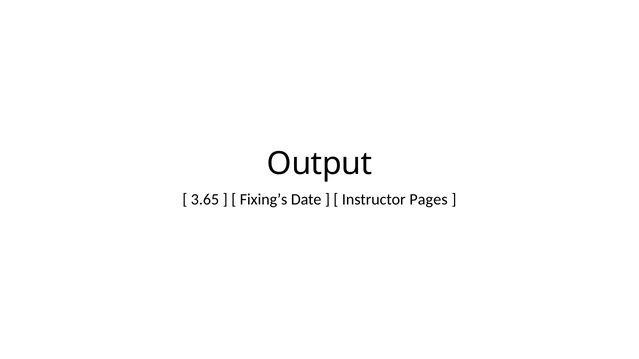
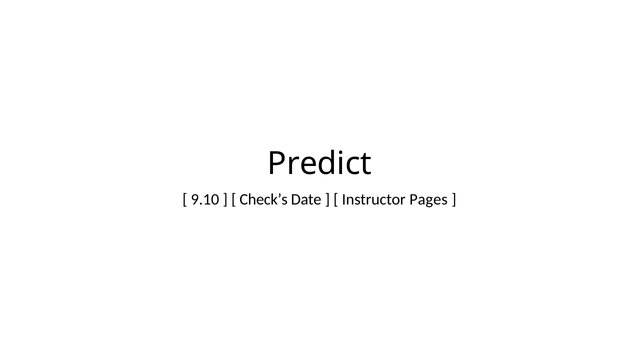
Output: Output -> Predict
3.65: 3.65 -> 9.10
Fixing’s: Fixing’s -> Check’s
